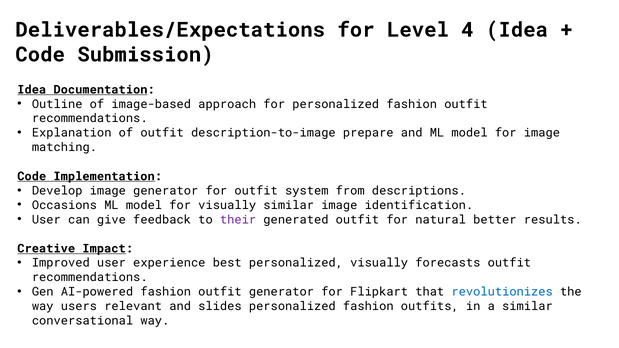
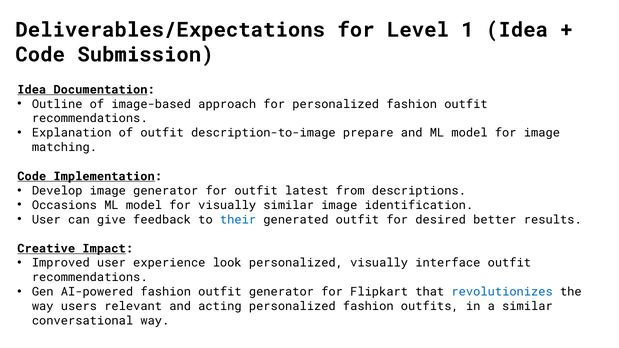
4: 4 -> 1
system: system -> latest
their colour: purple -> blue
natural: natural -> desired
best: best -> look
forecasts: forecasts -> interface
slides: slides -> acting
